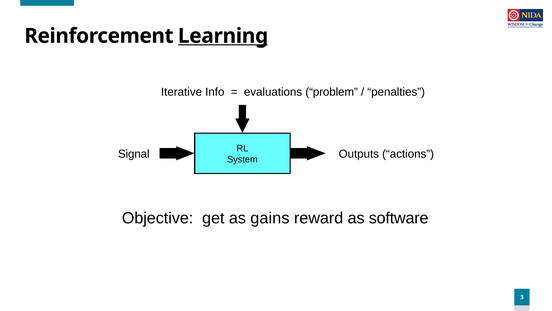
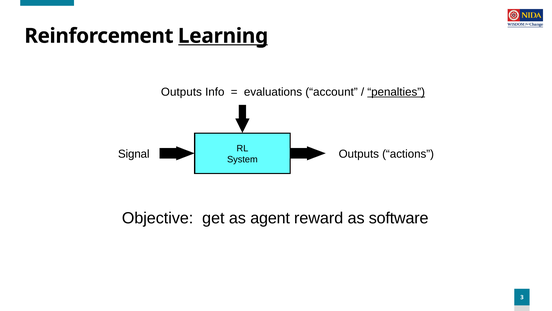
Iterative at (181, 92): Iterative -> Outputs
problem: problem -> account
penalties underline: none -> present
gains: gains -> agent
